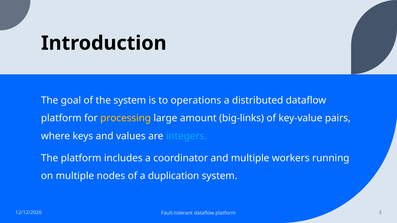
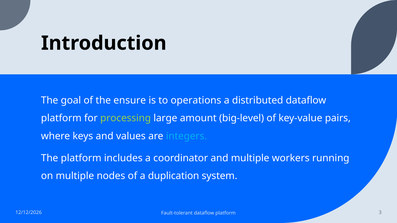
the system: system -> ensure
processing colour: yellow -> light green
big-links: big-links -> big-level
